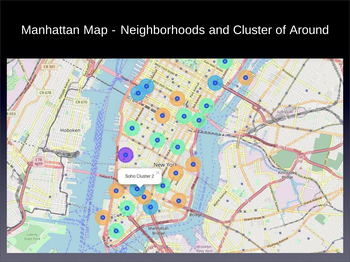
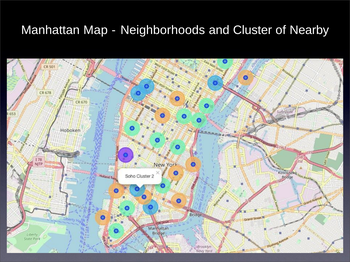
Around: Around -> Nearby
